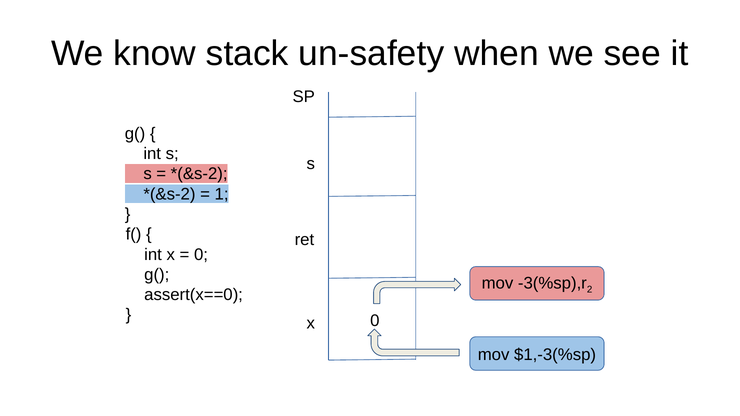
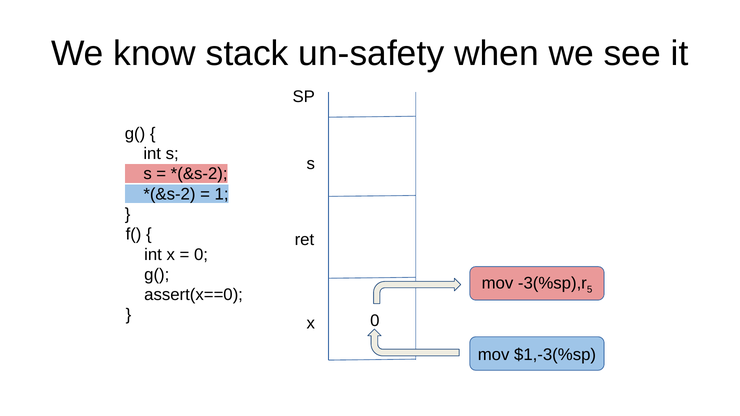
2: 2 -> 5
